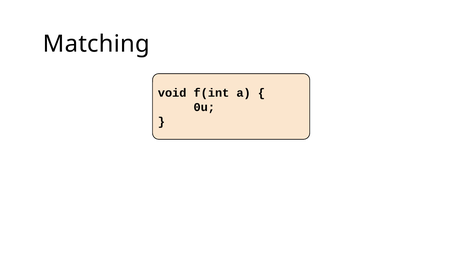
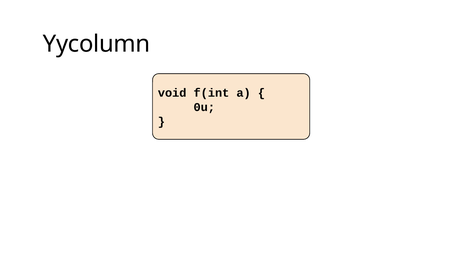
Matching: Matching -> Yycolumn
